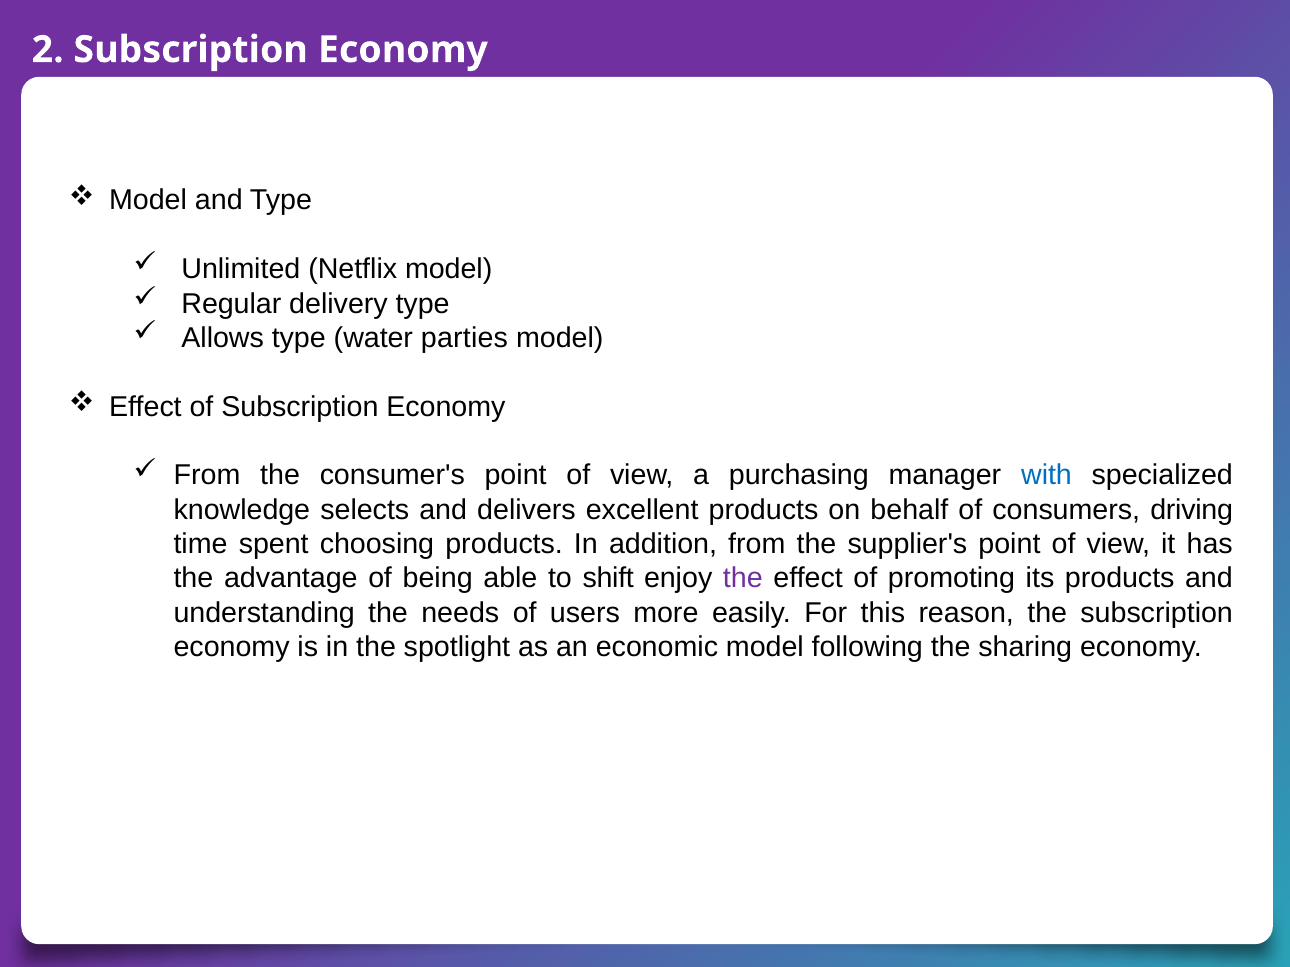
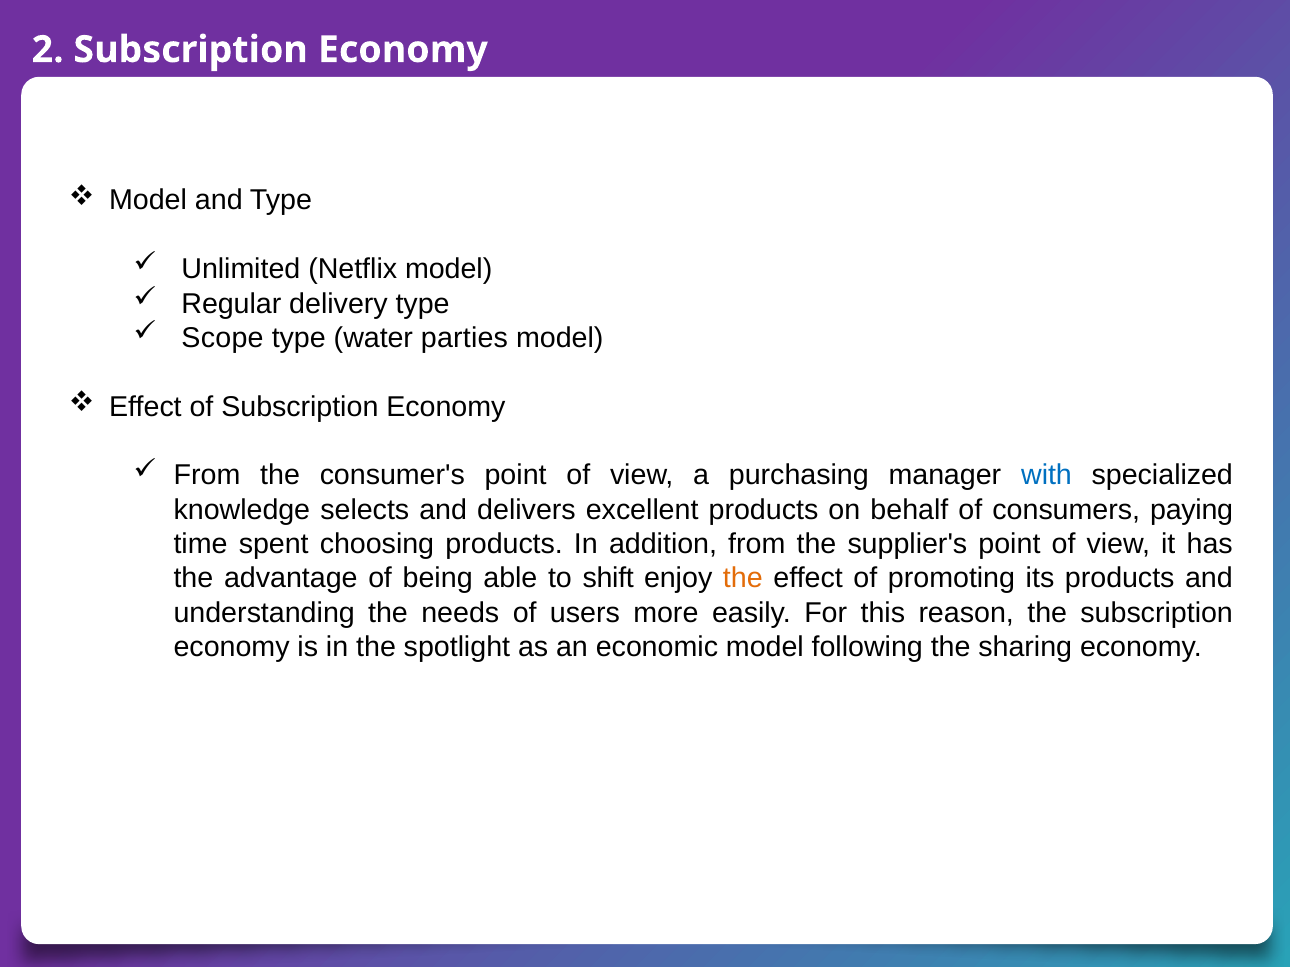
Allows: Allows -> Scope
driving: driving -> paying
the at (743, 579) colour: purple -> orange
